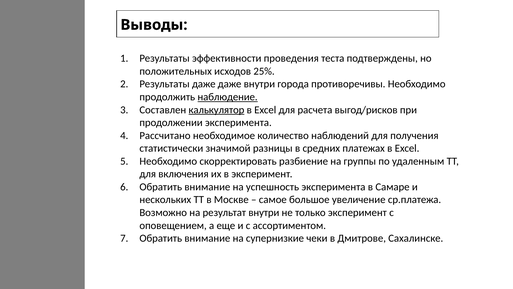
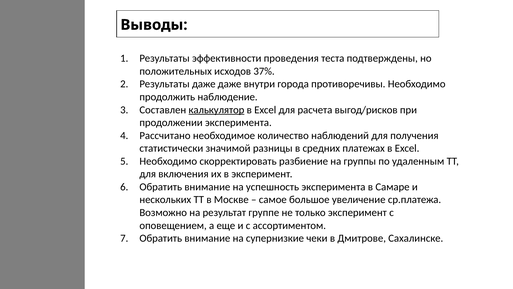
25%: 25% -> 37%
наблюдение underline: present -> none
результат внутри: внутри -> группе
